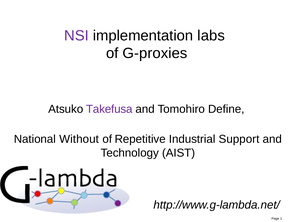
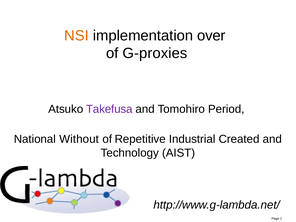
NSI colour: purple -> orange
labs: labs -> over
Define: Define -> Period
Support: Support -> Created
